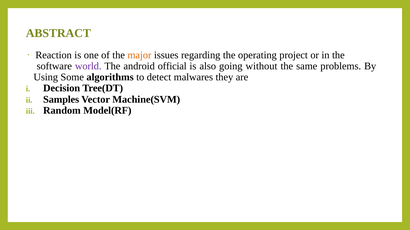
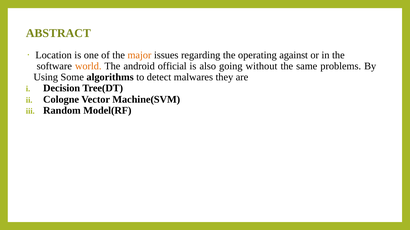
Reaction: Reaction -> Location
project: project -> against
world colour: purple -> orange
Samples: Samples -> Cologne
